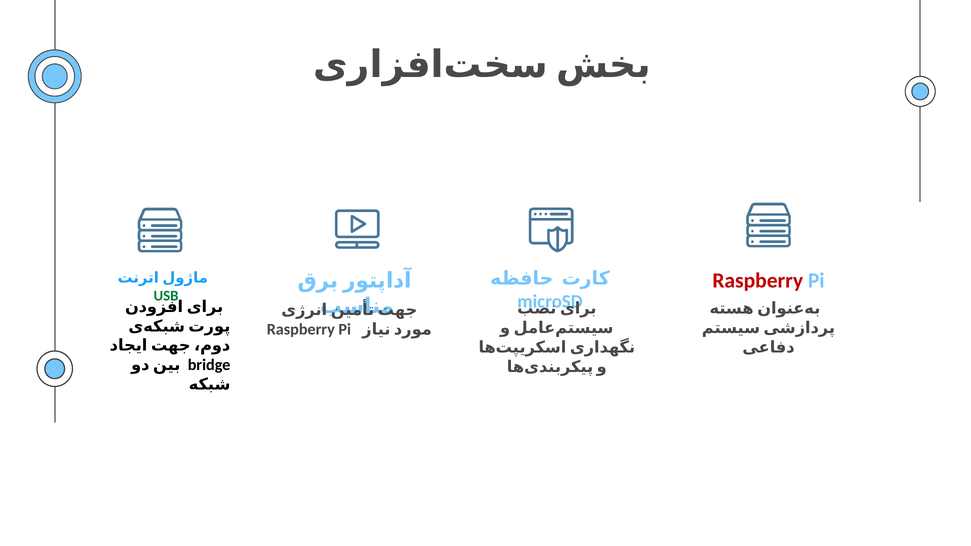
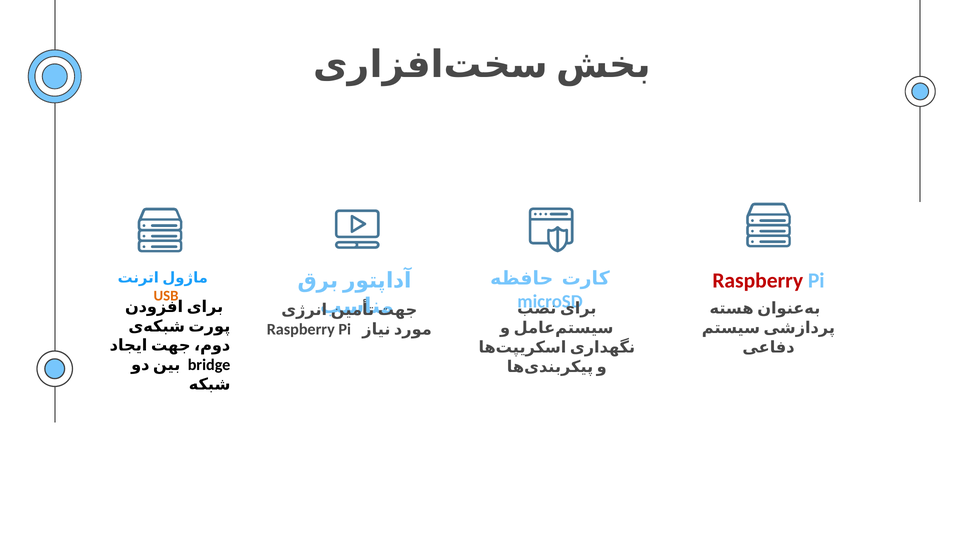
USB colour: green -> orange
